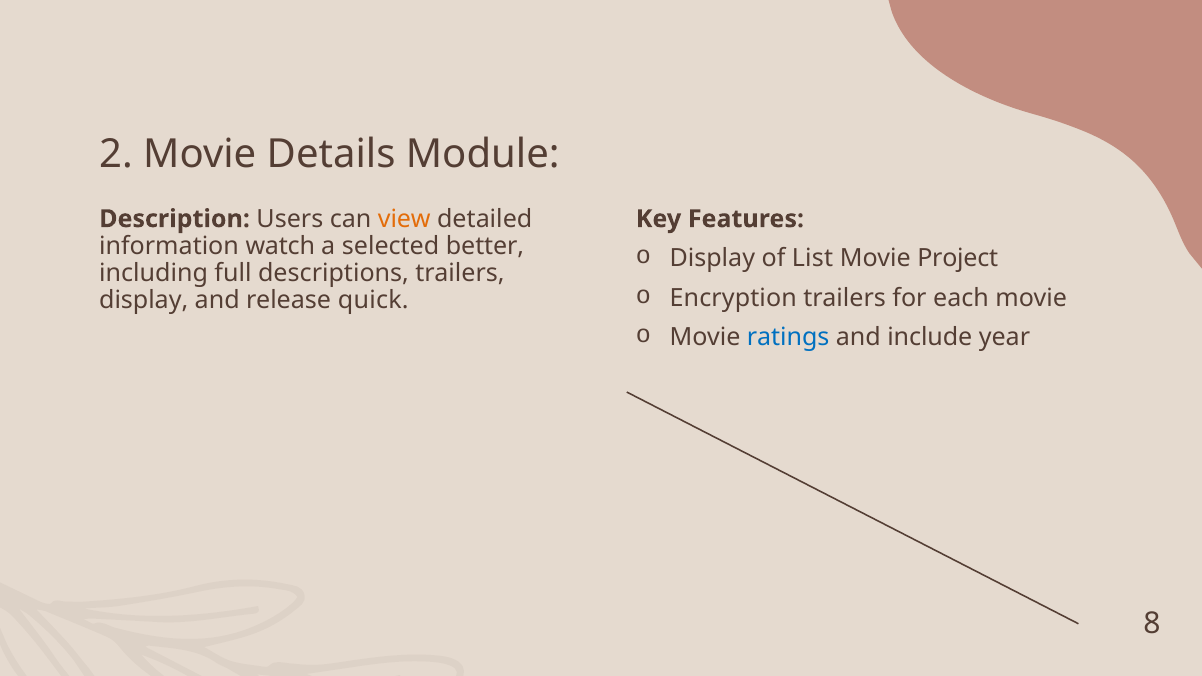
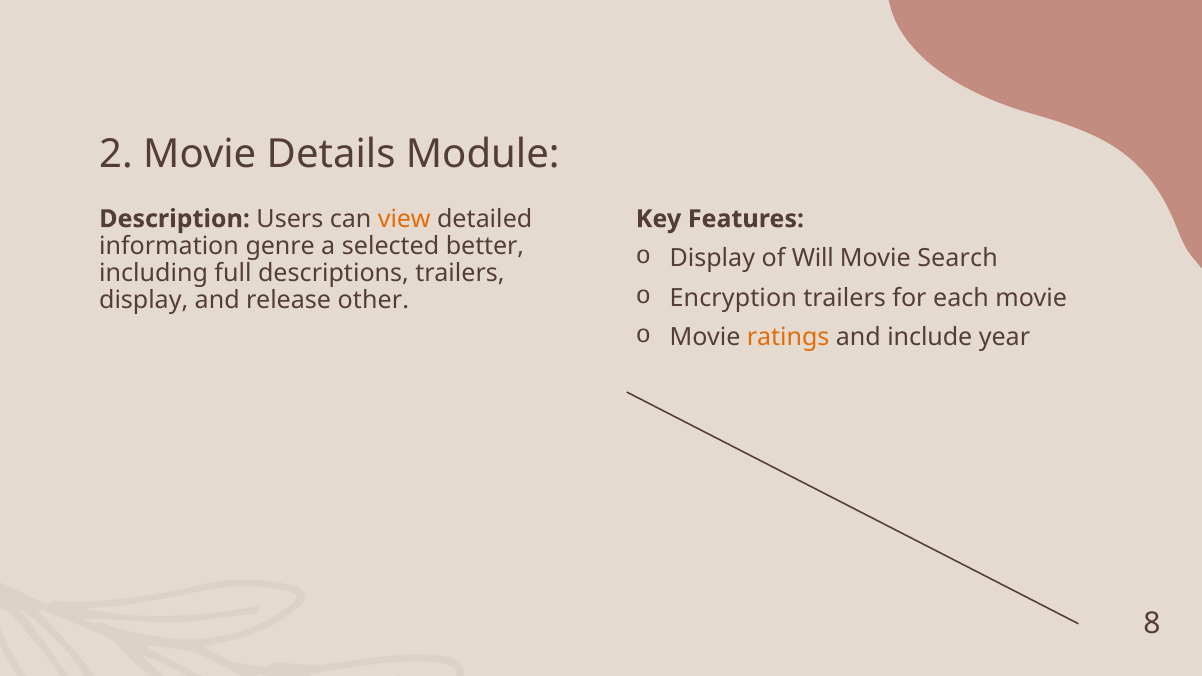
watch: watch -> genre
List: List -> Will
Project: Project -> Search
quick: quick -> other
ratings colour: blue -> orange
